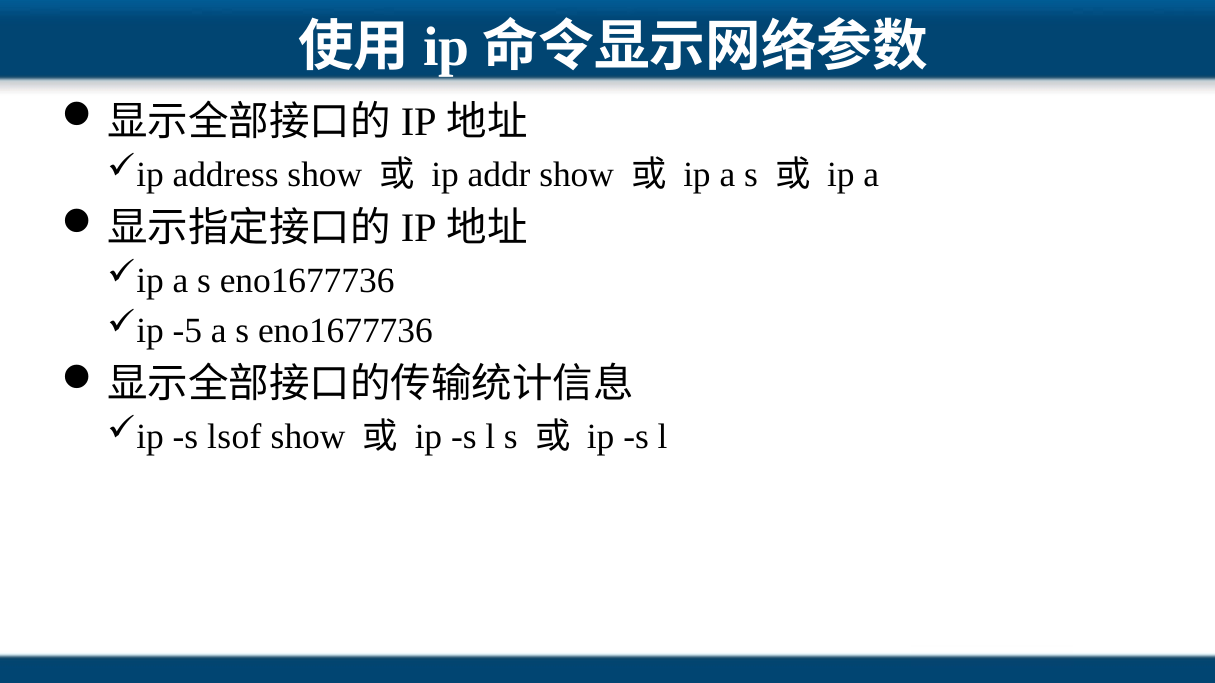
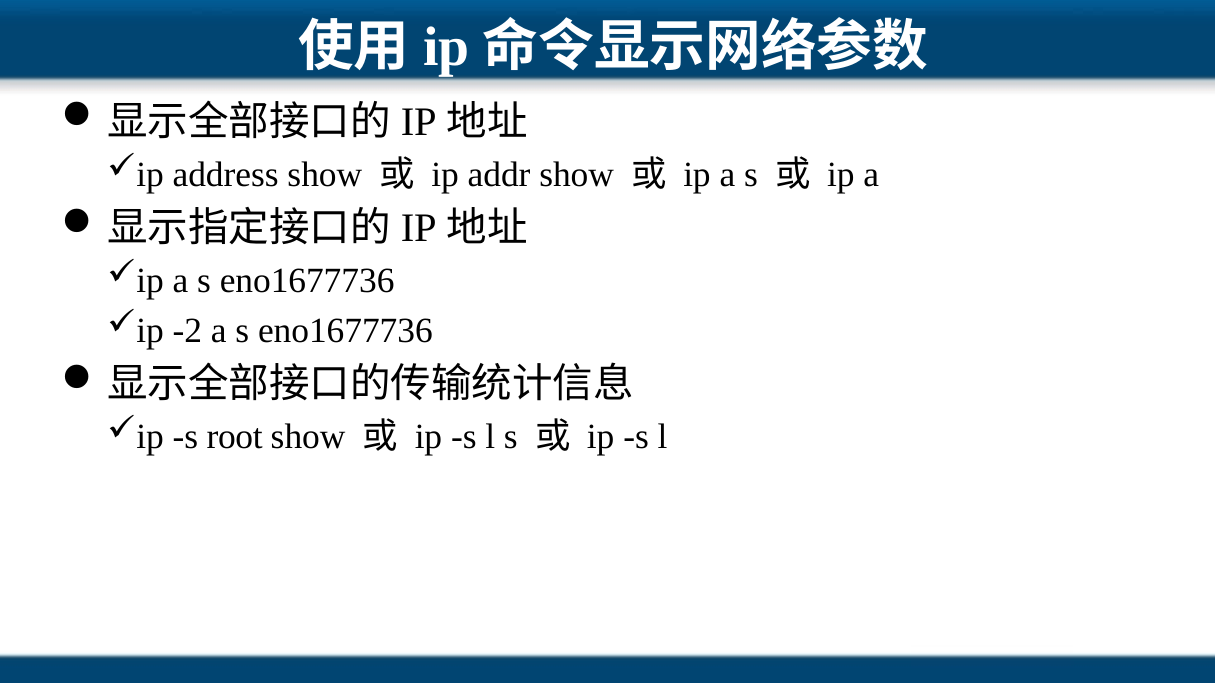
-5: -5 -> -2
lsof: lsof -> root
